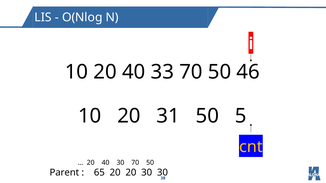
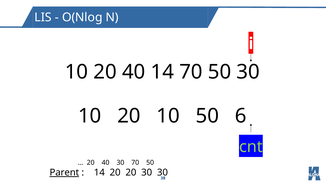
40 33: 33 -> 14
50 46: 46 -> 30
20 31: 31 -> 10
5: 5 -> 6
cnt colour: yellow -> light green
Parent underline: none -> present
65 at (99, 173): 65 -> 14
